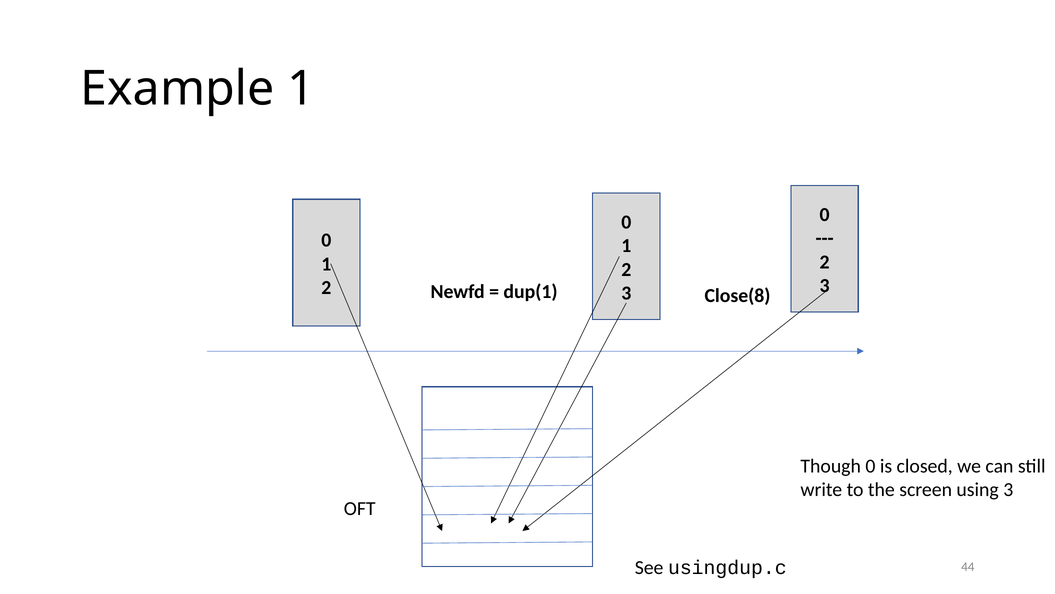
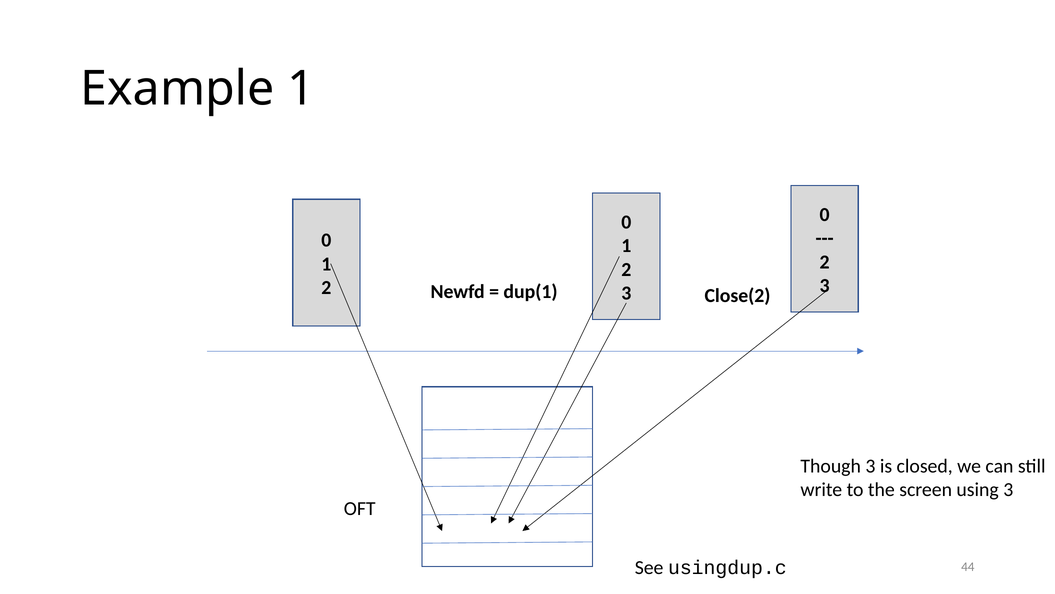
Close(8: Close(8 -> Close(2
Though 0: 0 -> 3
